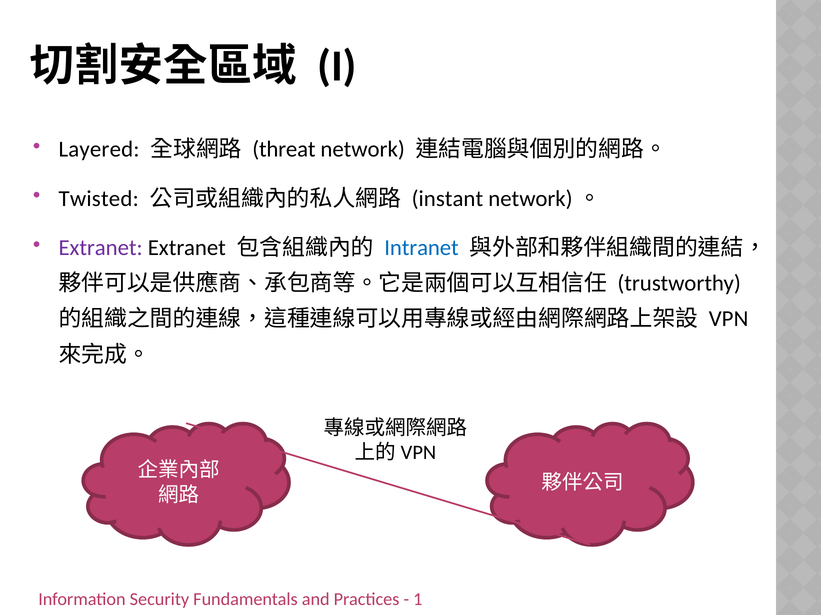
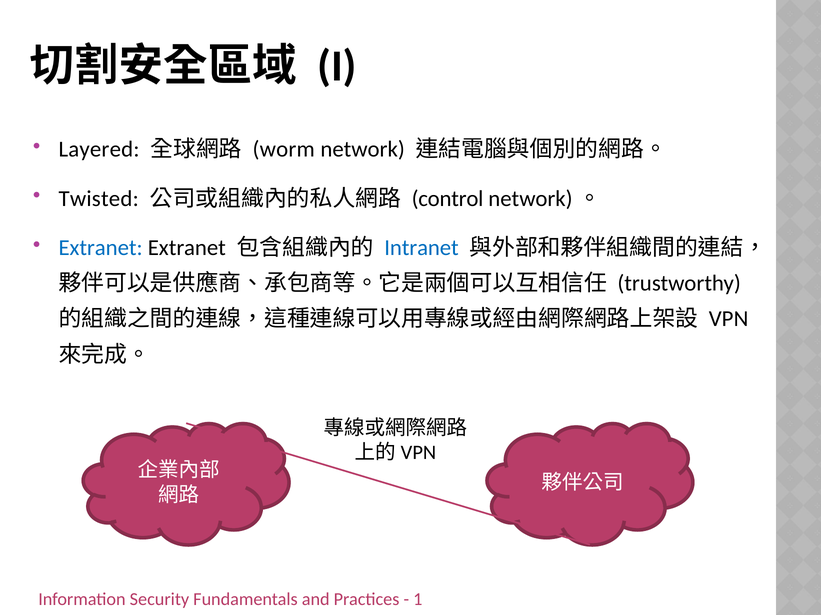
threat: threat -> worm
instant: instant -> control
Extranet at (101, 248) colour: purple -> blue
